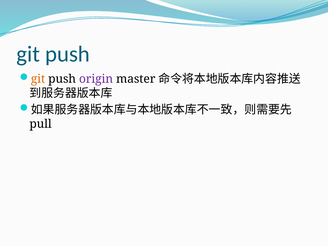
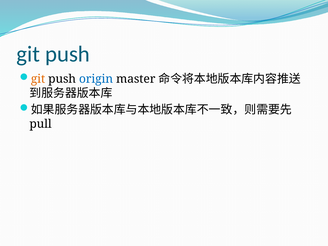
origin colour: purple -> blue
